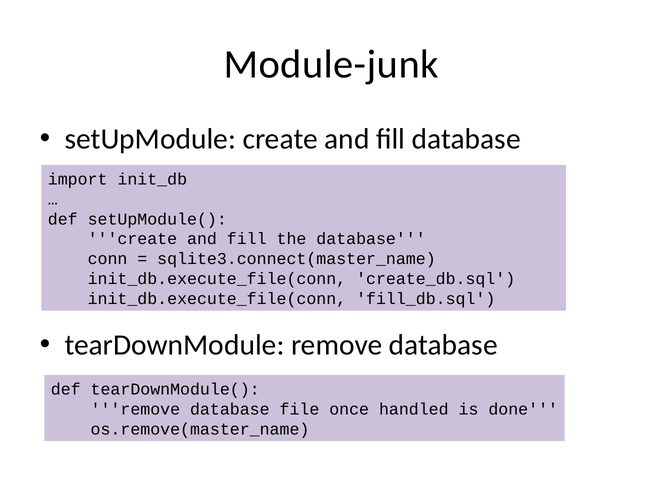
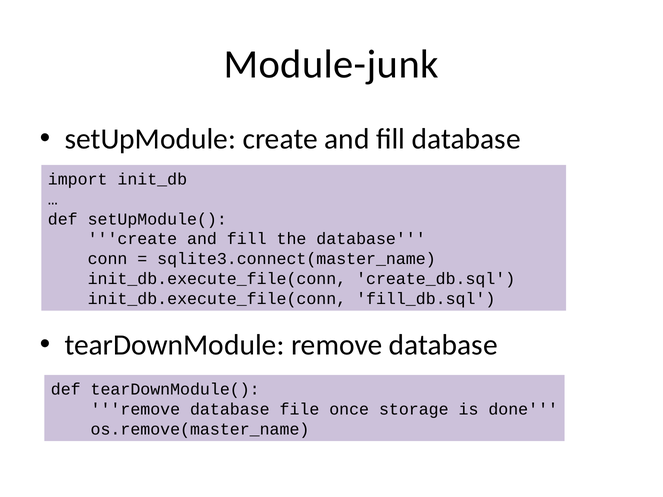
handled: handled -> storage
